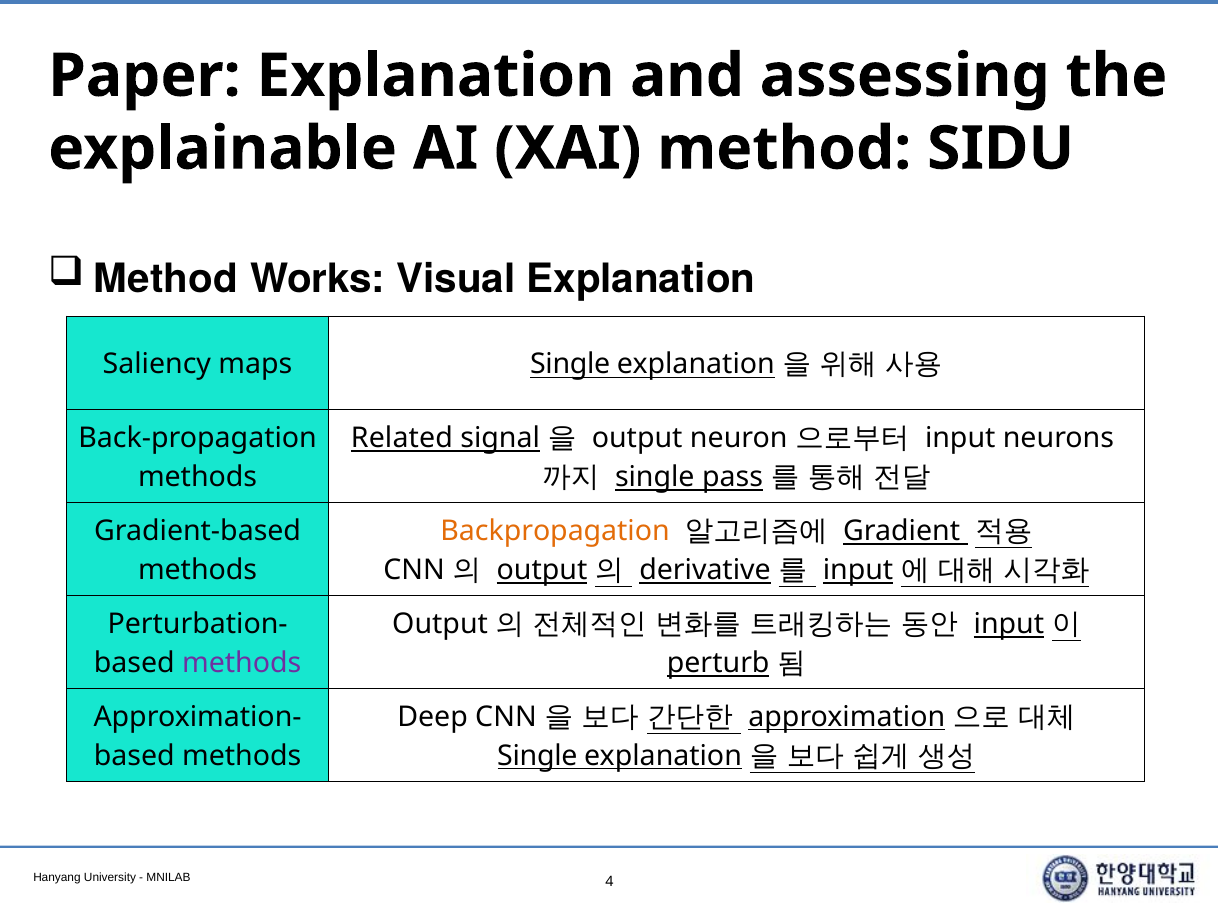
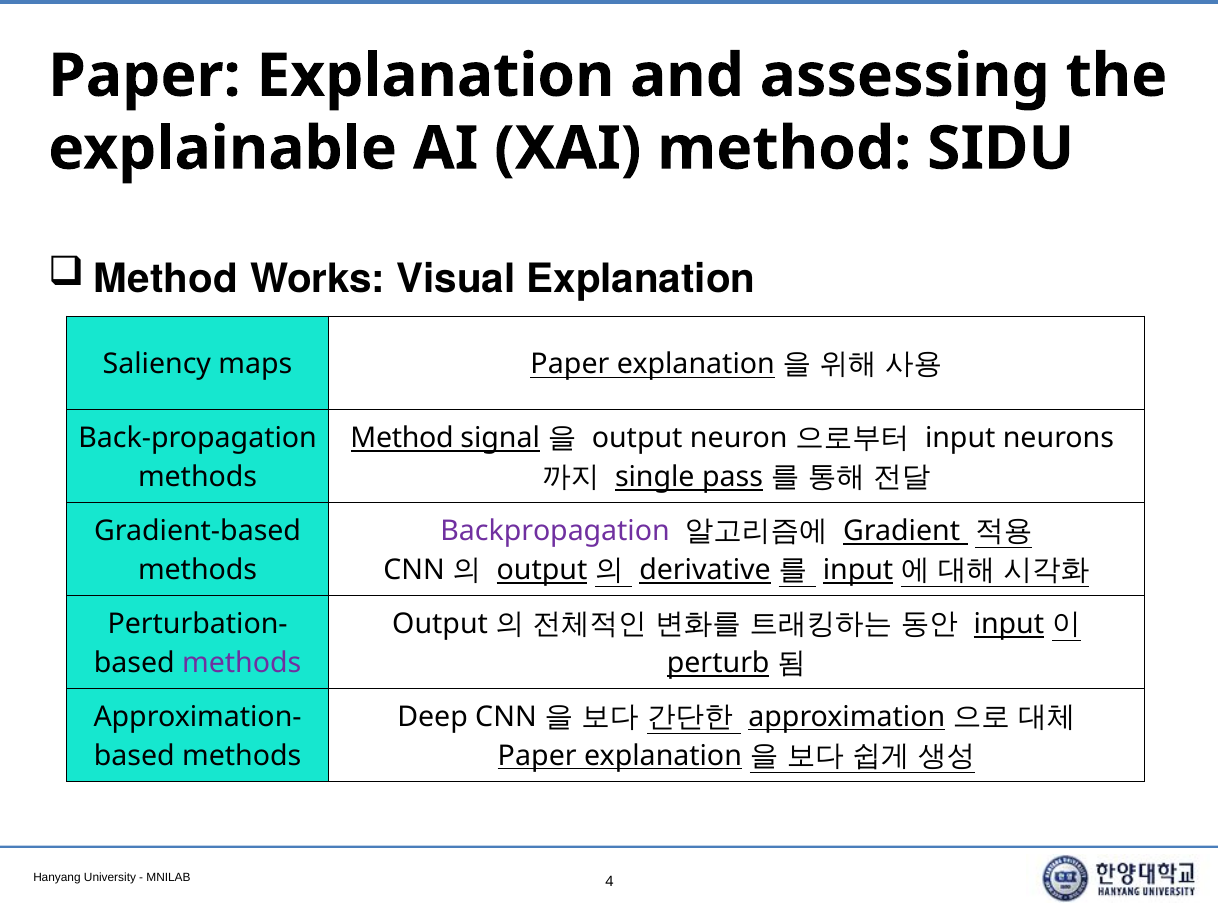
maps Single: Single -> Paper
Related at (402, 438): Related -> Method
Backpropagation colour: orange -> purple
Single at (537, 755): Single -> Paper
